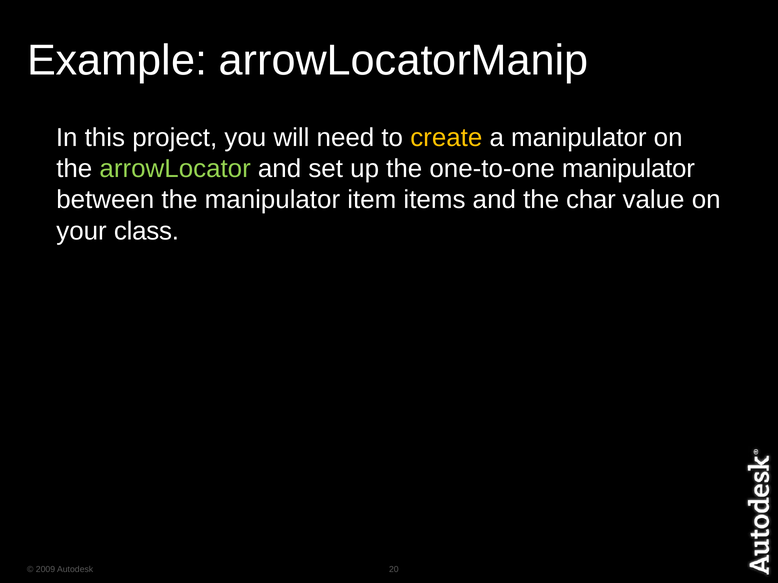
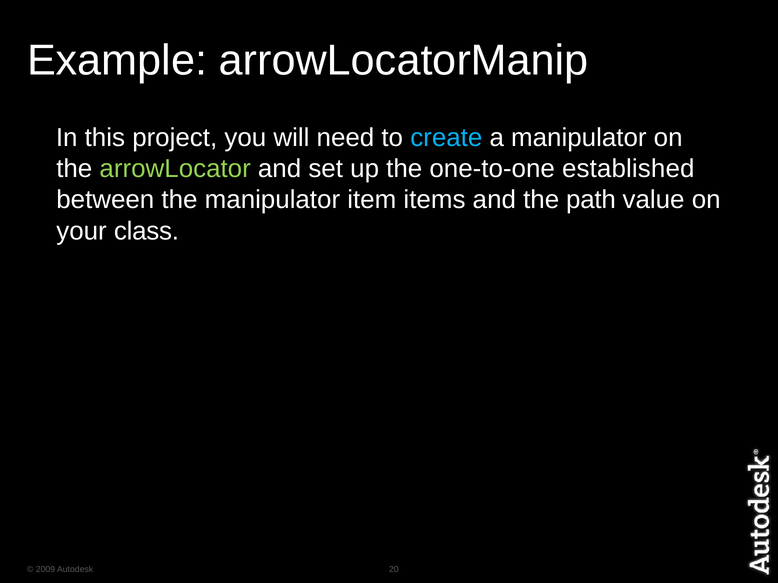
create colour: yellow -> light blue
one-to-one manipulator: manipulator -> established
char: char -> path
